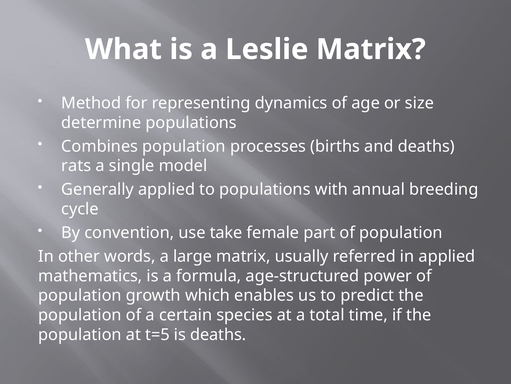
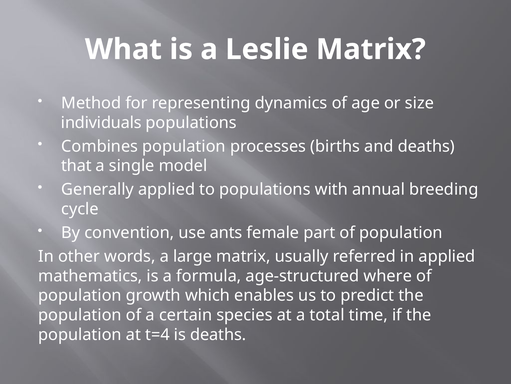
determine: determine -> individuals
rats: rats -> that
take: take -> ants
power: power -> where
t=5: t=5 -> t=4
